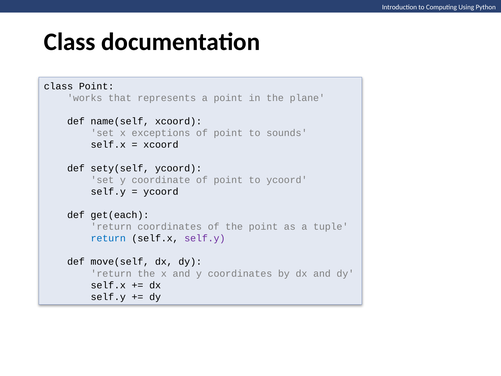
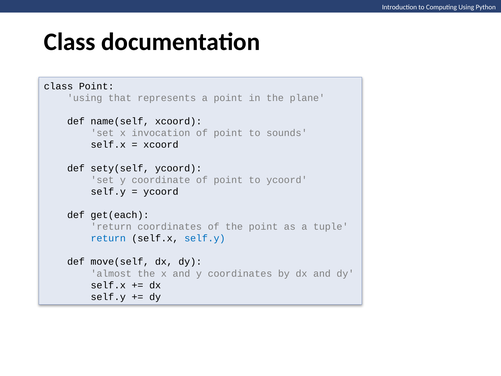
works at (85, 98): works -> using
exceptions: exceptions -> invocation
self.y at (205, 238) colour: purple -> blue
return at (111, 273): return -> almost
